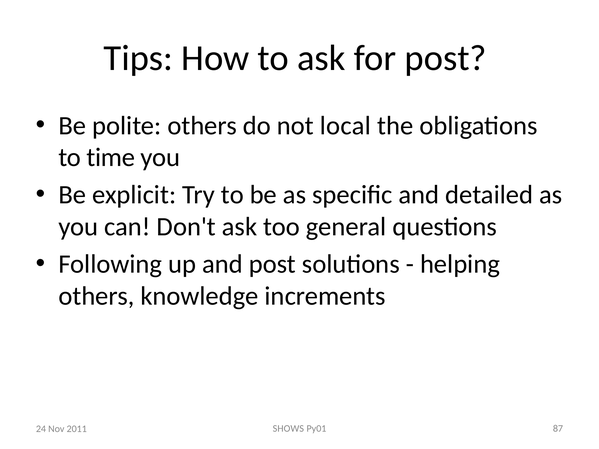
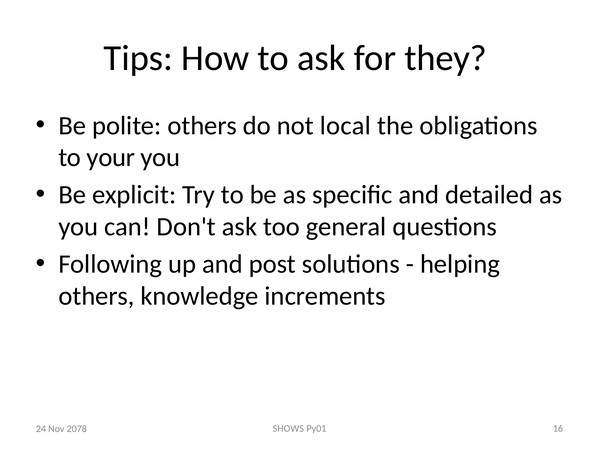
for post: post -> they
time: time -> your
87: 87 -> 16
2011: 2011 -> 2078
